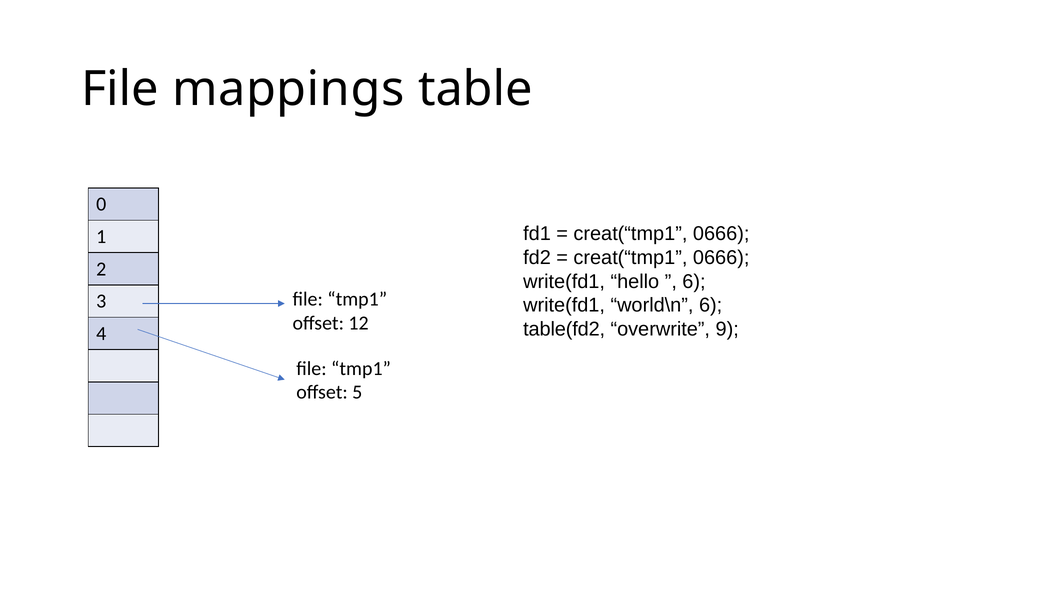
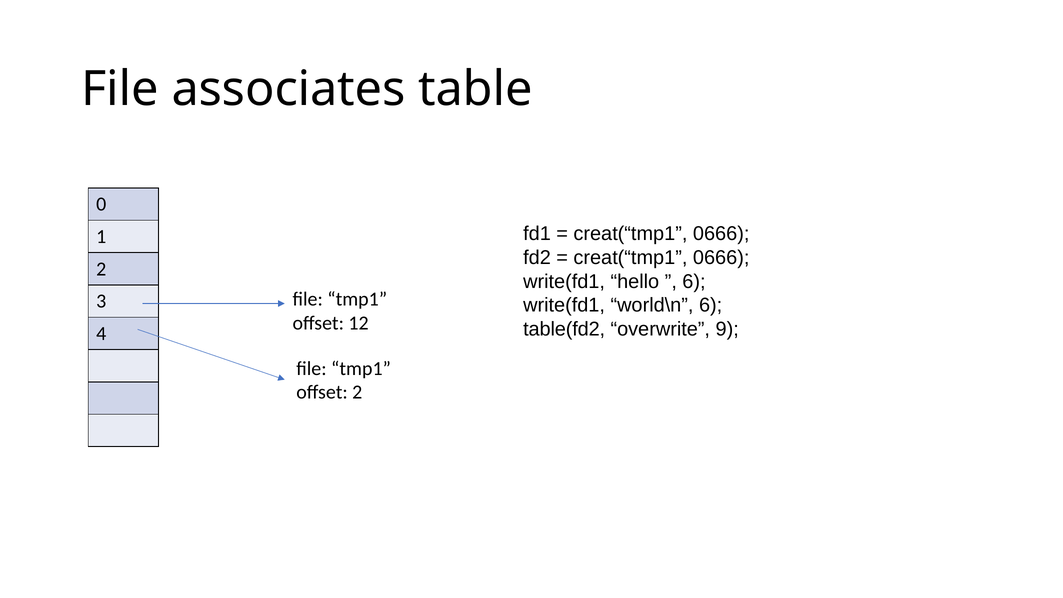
mappings: mappings -> associates
offset 5: 5 -> 2
